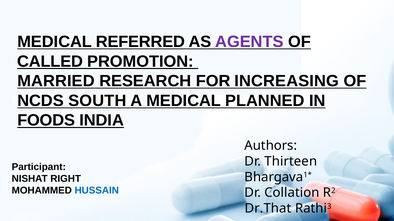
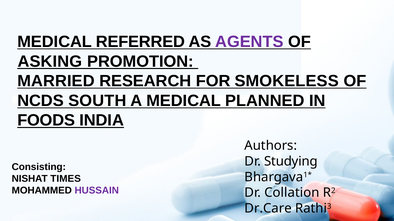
CALLED: CALLED -> ASKING
INCREASING: INCREASING -> SMOKELESS
Thirteen: Thirteen -> Studying
Participant: Participant -> Consisting
RIGHT: RIGHT -> TIMES
HUSSAIN colour: blue -> purple
Dr.That: Dr.That -> Dr.Care
